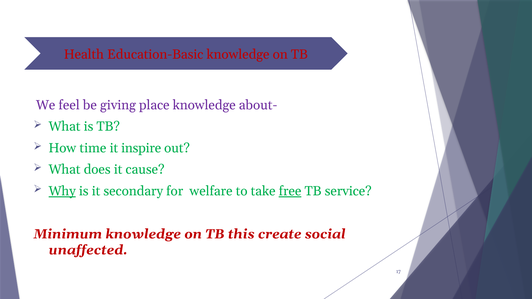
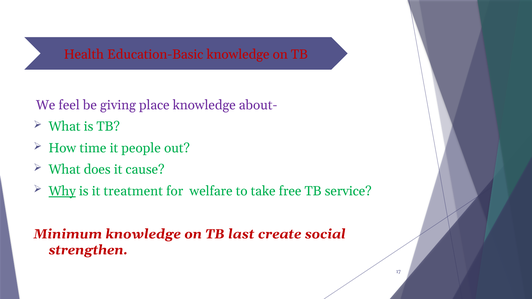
inspire: inspire -> people
secondary: secondary -> treatment
free underline: present -> none
this: this -> last
unaffected: unaffected -> strengthen
